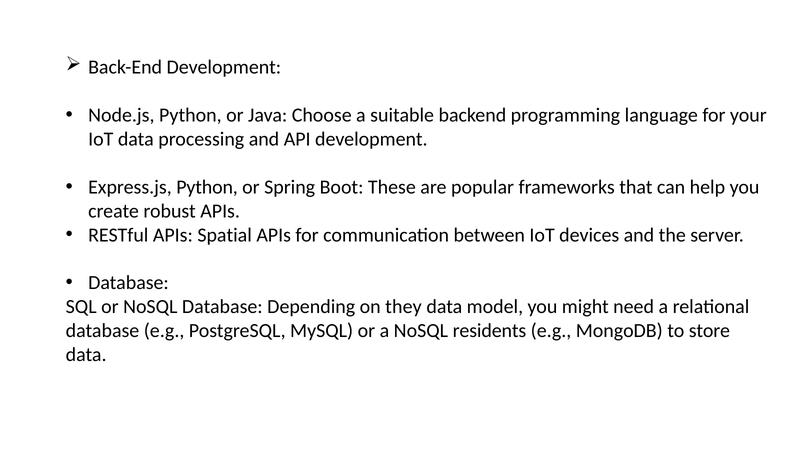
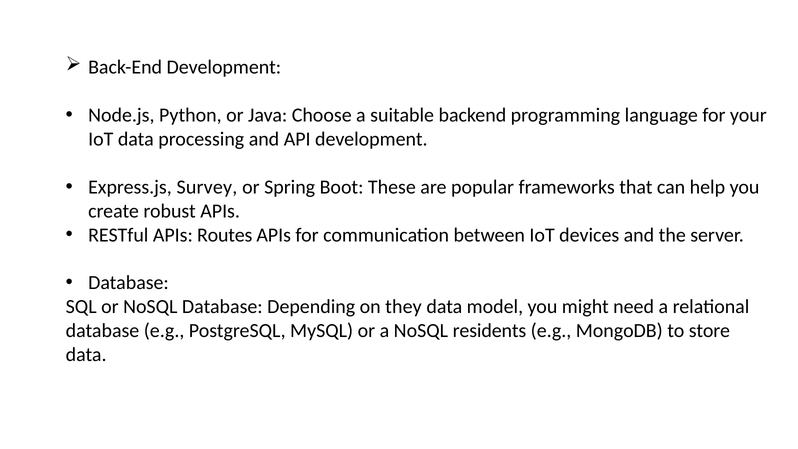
Express.js Python: Python -> Survey
Spatial: Spatial -> Routes
